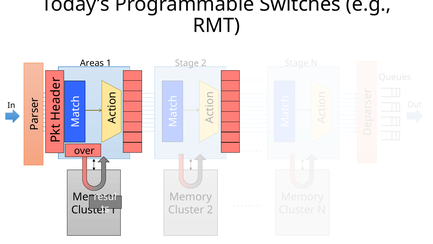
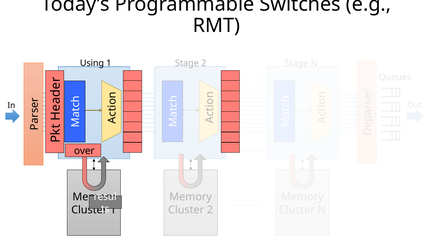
Areas: Areas -> Using
